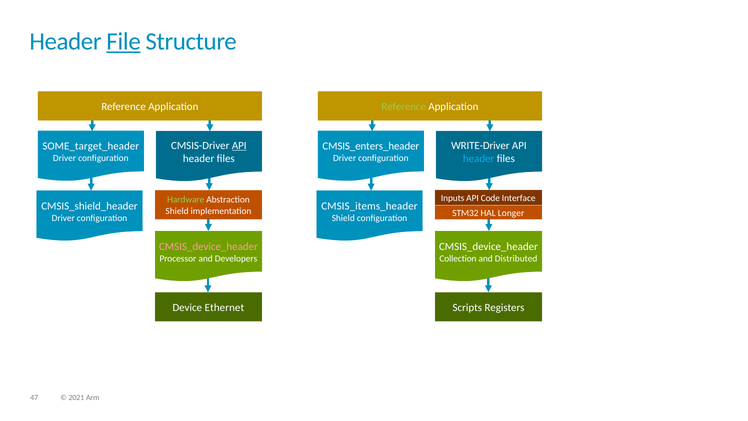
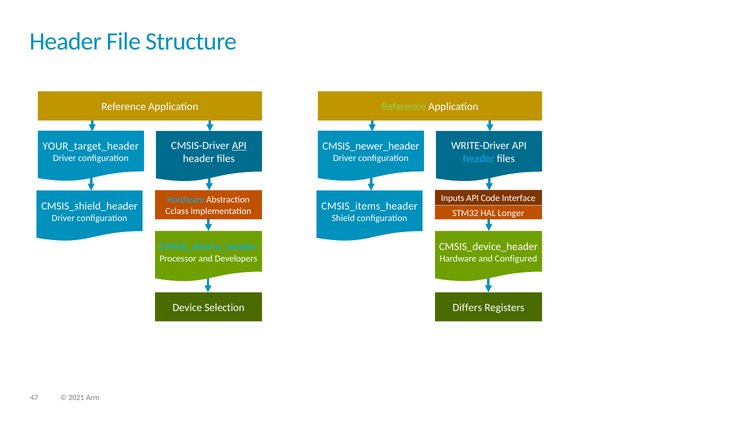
File underline: present -> none
SOME_target_header: SOME_target_header -> YOUR_target_header
CMSIS_enters_header: CMSIS_enters_header -> CMSIS_newer_header
Hardware at (186, 200) colour: light green -> light blue
Shield at (177, 211): Shield -> Cclass
CMSIS_device_header at (208, 246) colour: pink -> light blue
Collection at (458, 258): Collection -> Hardware
Distributed: Distributed -> Configured
Ethernet: Ethernet -> Selection
Scripts: Scripts -> Differs
